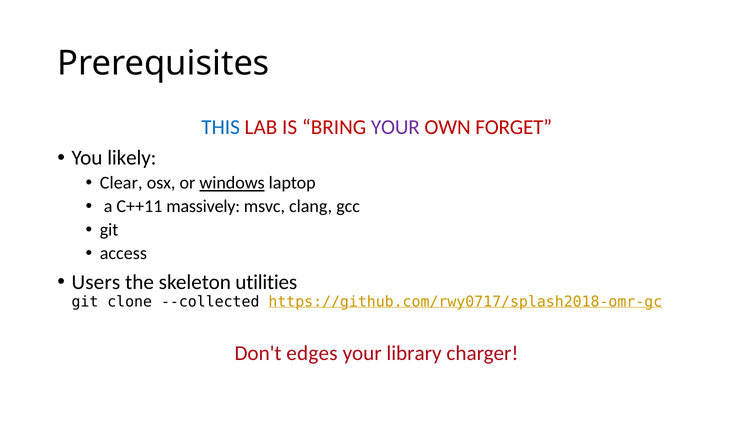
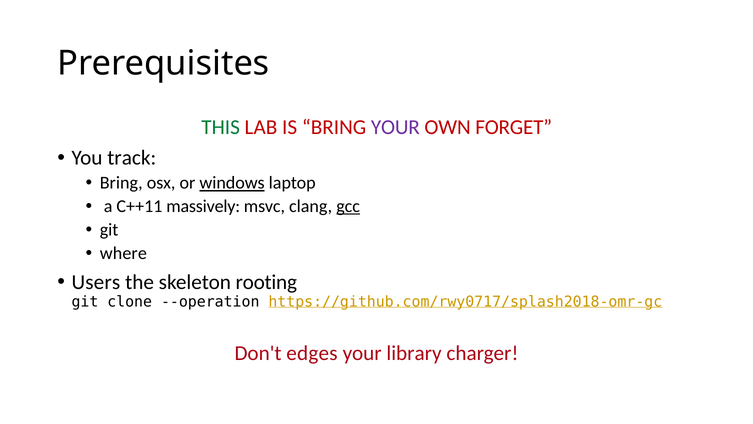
THIS colour: blue -> green
likely: likely -> track
Clear at (121, 183): Clear -> Bring
gcc underline: none -> present
access: access -> where
utilities: utilities -> rooting
--collected: --collected -> --operation
